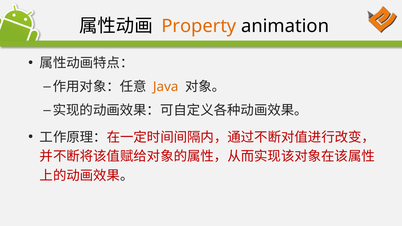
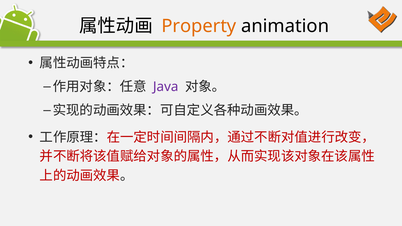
Java colour: orange -> purple
